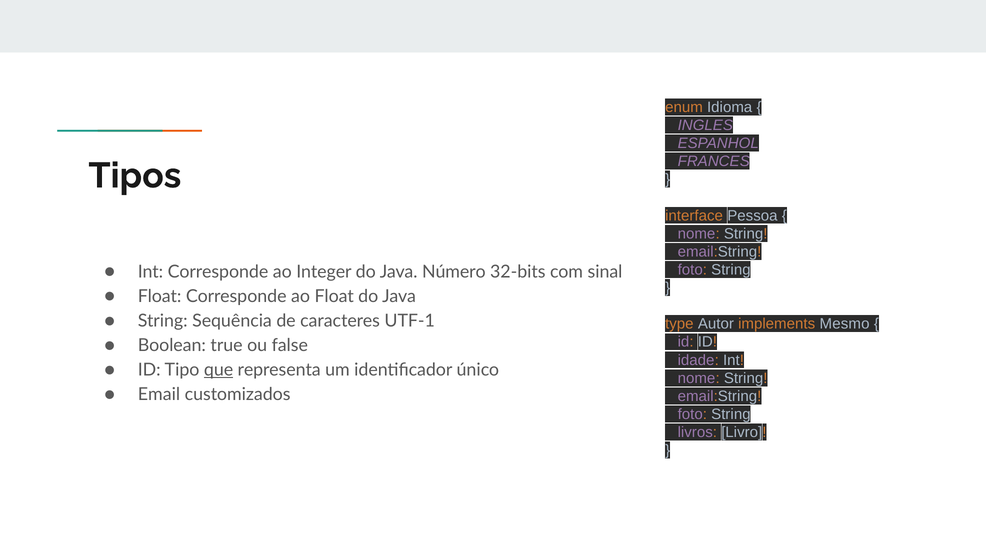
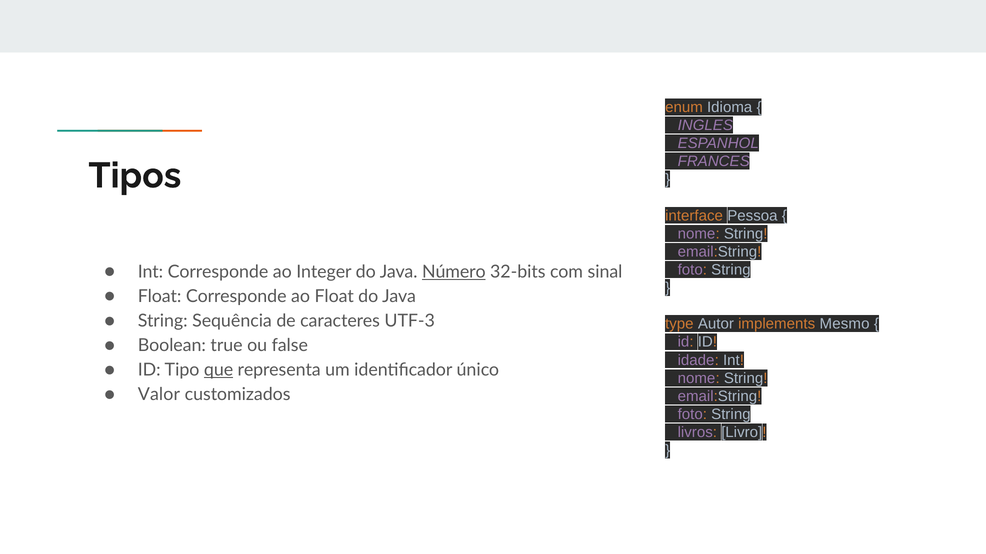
Número underline: none -> present
UTF-1: UTF-1 -> UTF-3
Email: Email -> Valor
